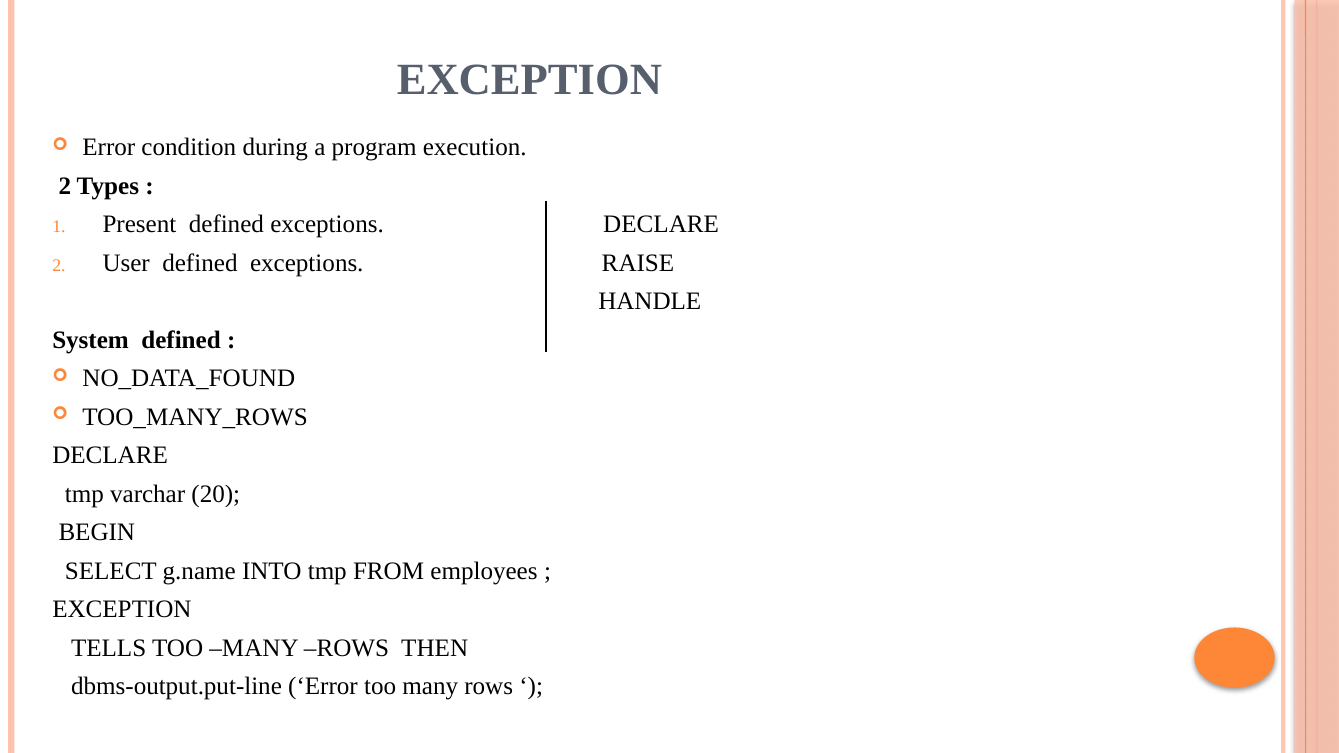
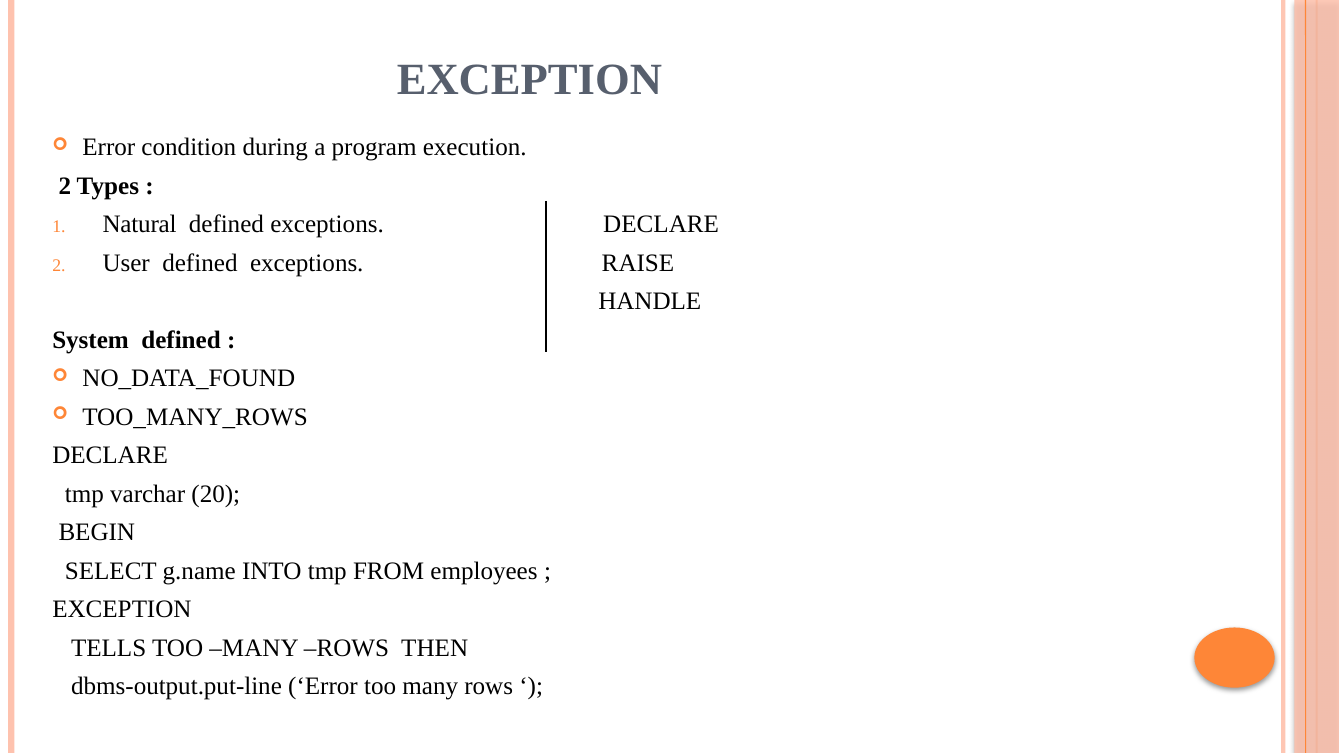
Present: Present -> Natural
